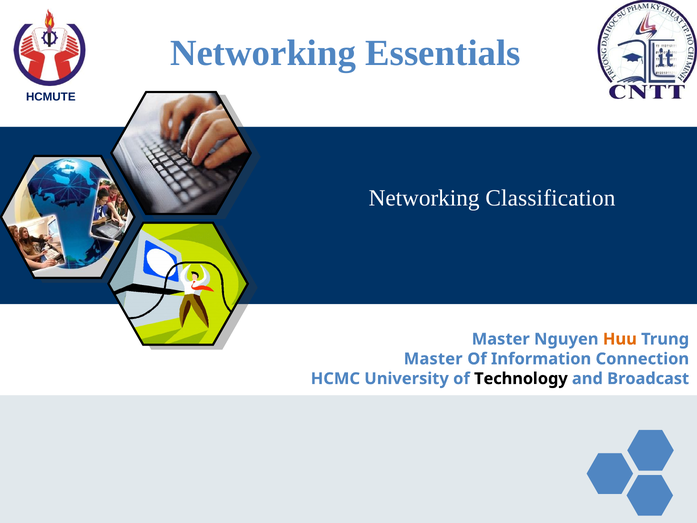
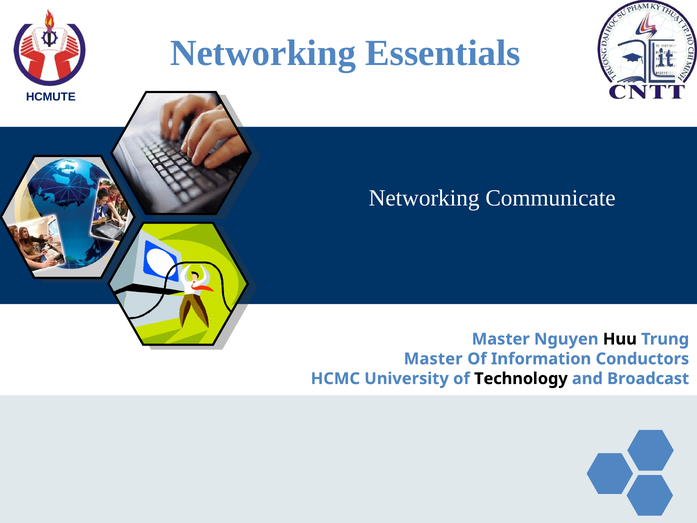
Classification: Classification -> Communicate
Huu colour: orange -> black
Connection: Connection -> Conductors
